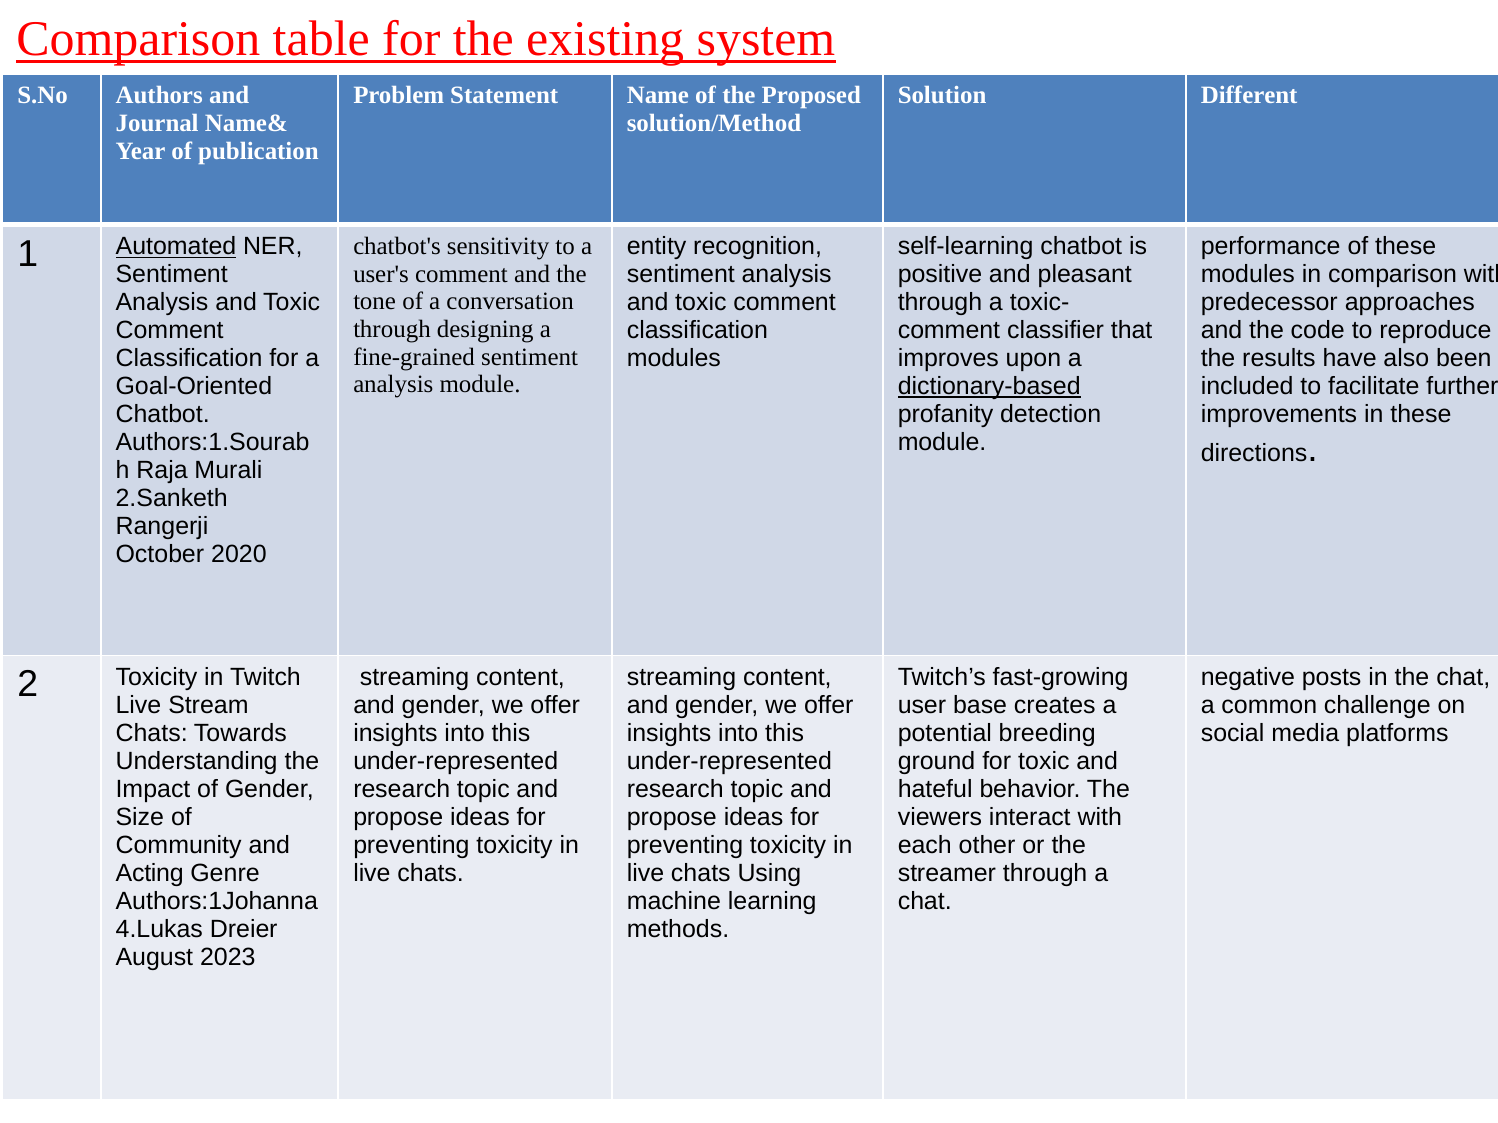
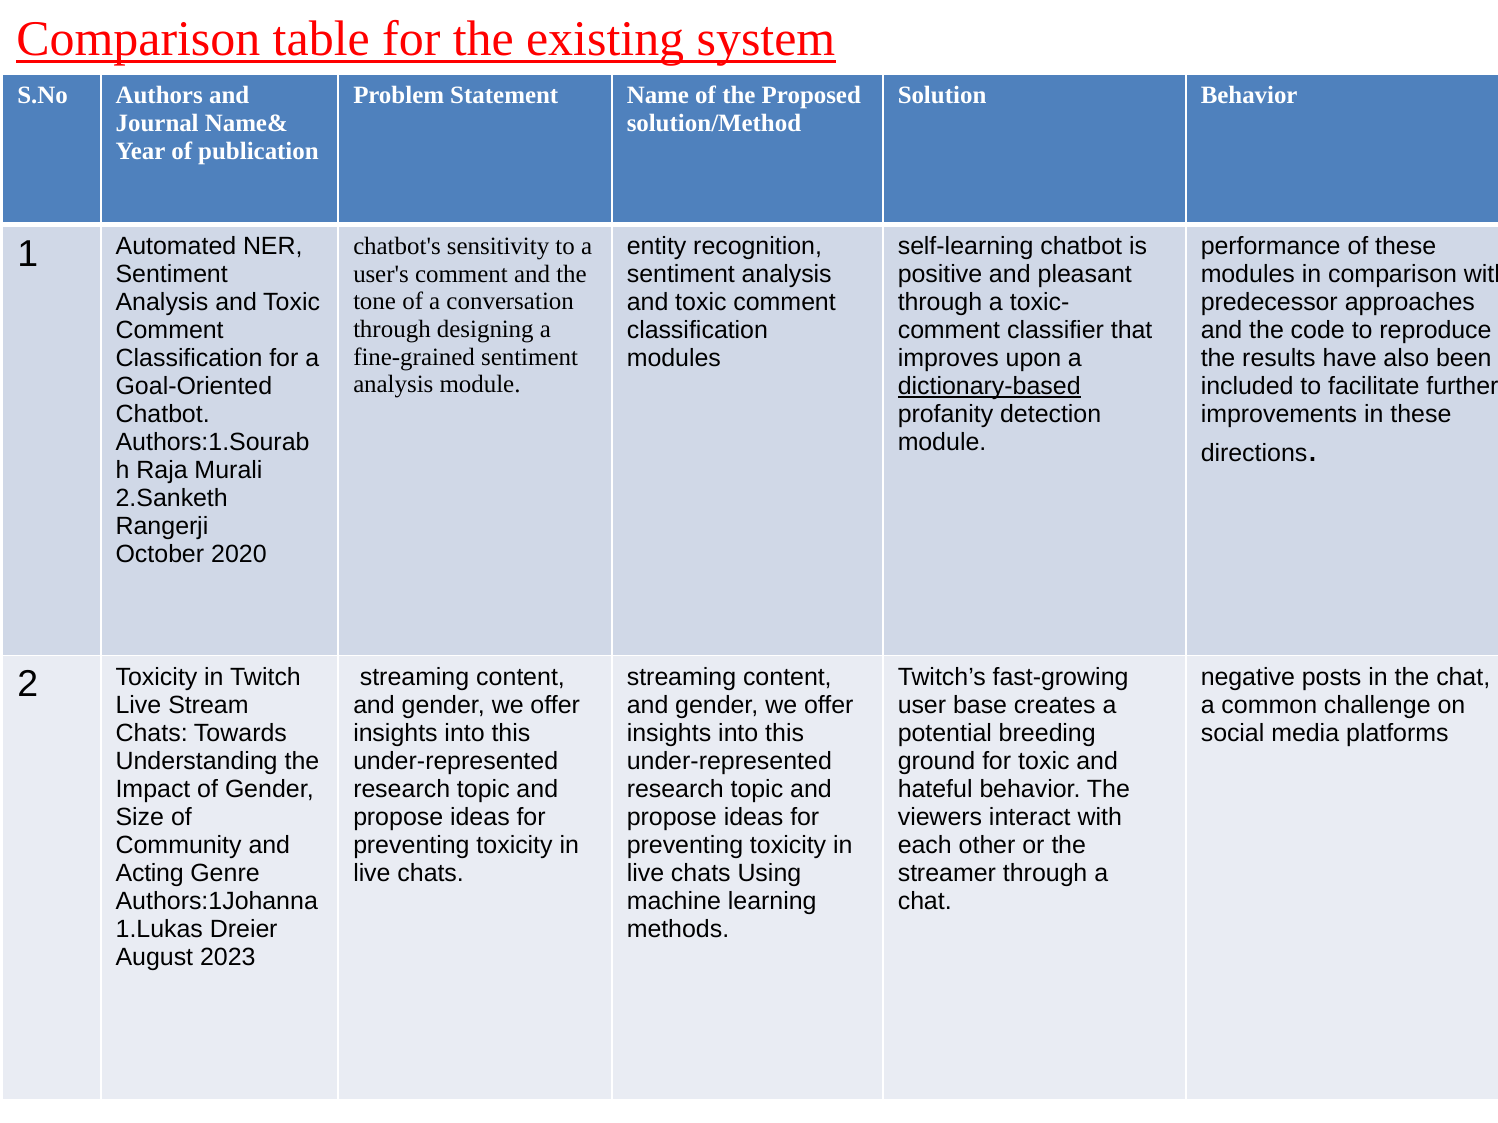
Solution Different: Different -> Behavior
Automated underline: present -> none
4.Lukas: 4.Lukas -> 1.Lukas
